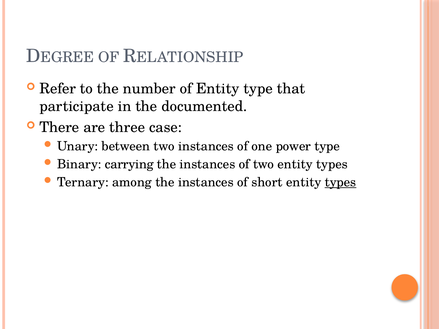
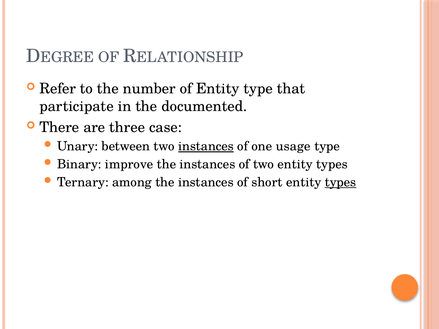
instances at (206, 146) underline: none -> present
power: power -> usage
carrying: carrying -> improve
